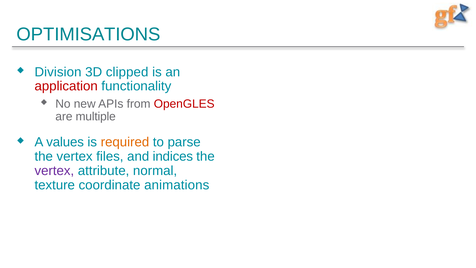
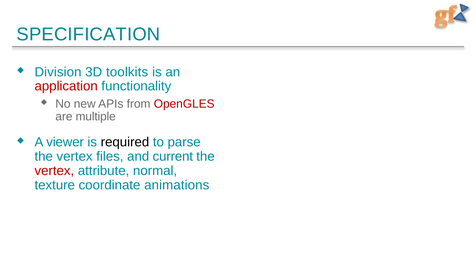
OPTIMISATIONS: OPTIMISATIONS -> SPECIFICATION
clipped: clipped -> toolkits
values: values -> viewer
required colour: orange -> black
indices: indices -> current
vertex at (54, 171) colour: purple -> red
